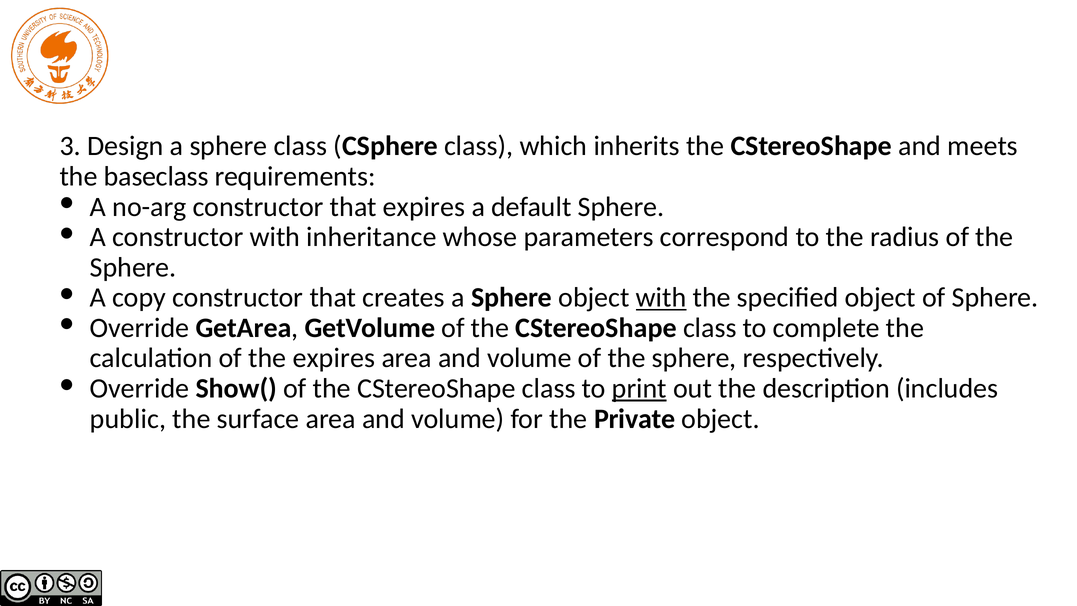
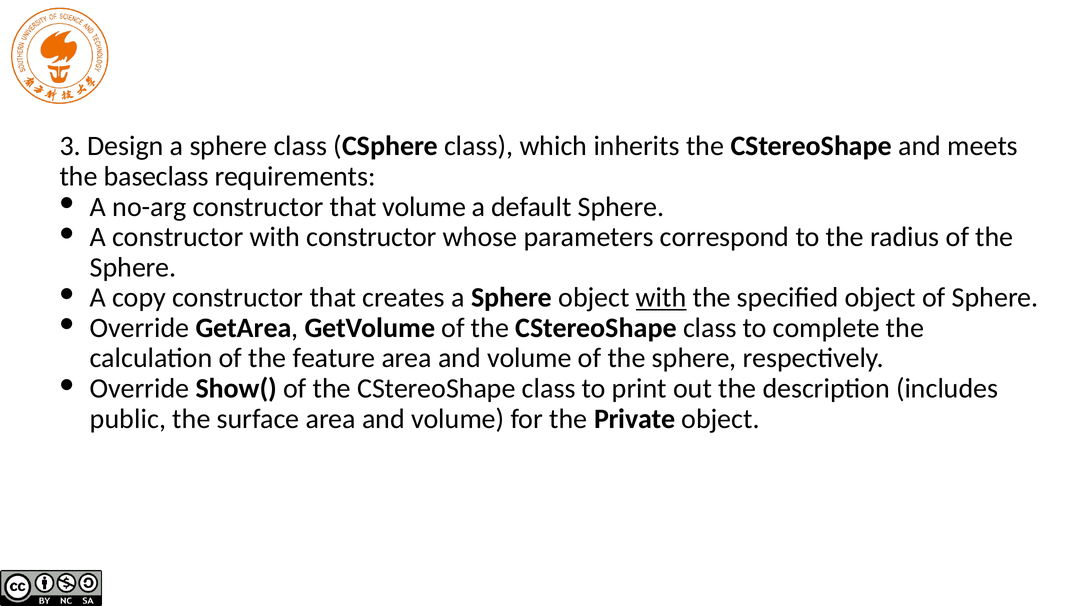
that expires: expires -> volume
with inheritance: inheritance -> constructor
the expires: expires -> feature
print underline: present -> none
